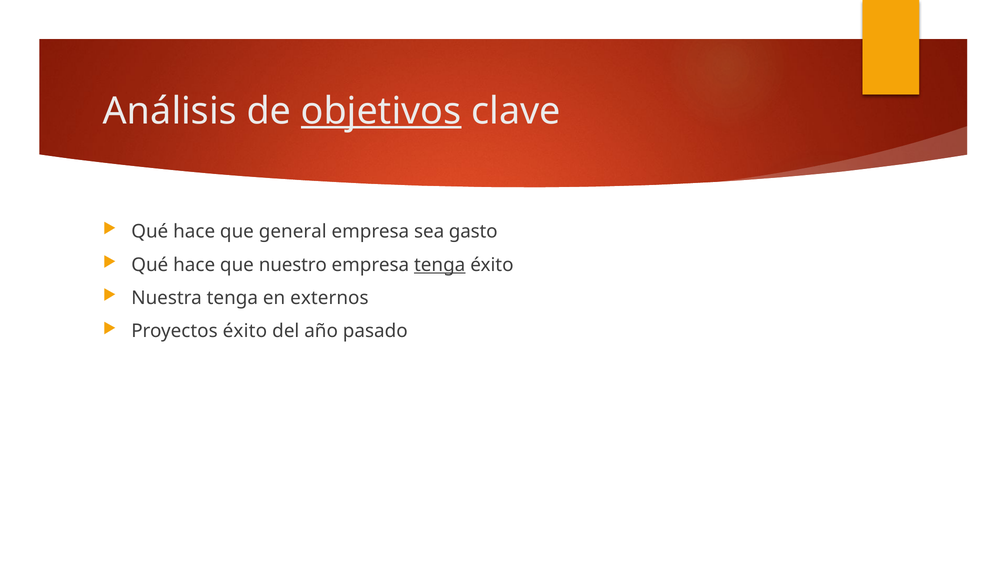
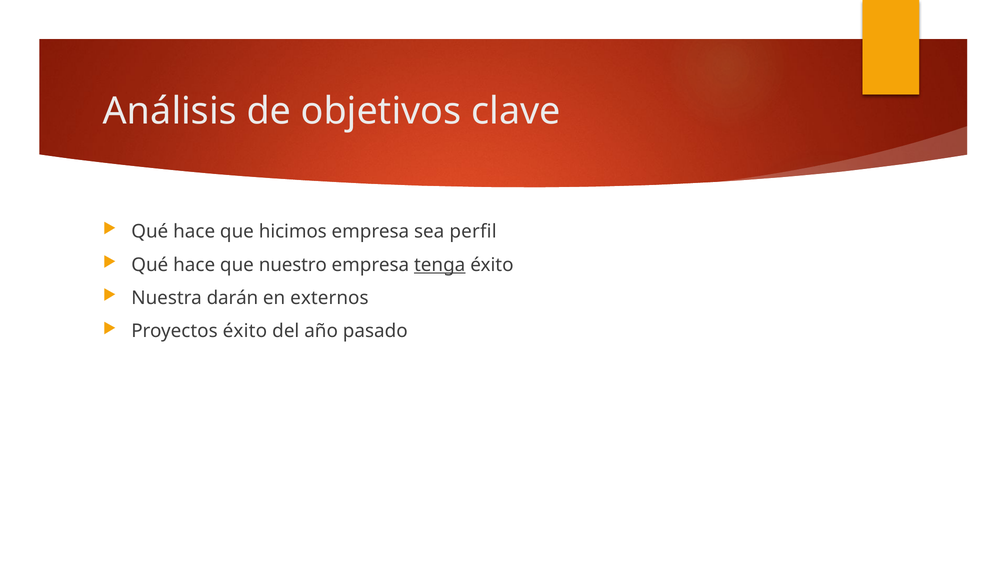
objetivos underline: present -> none
general: general -> hicimos
gasto: gasto -> perfil
Nuestra tenga: tenga -> darán
